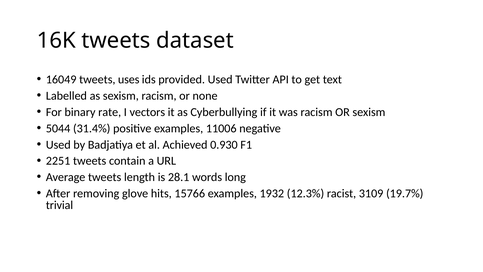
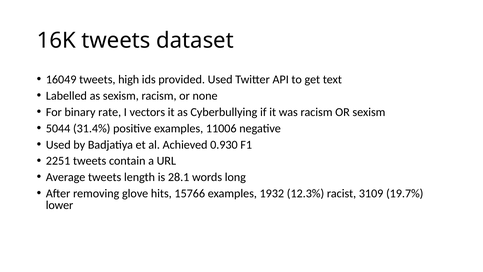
uses: uses -> high
trivial: trivial -> lower
